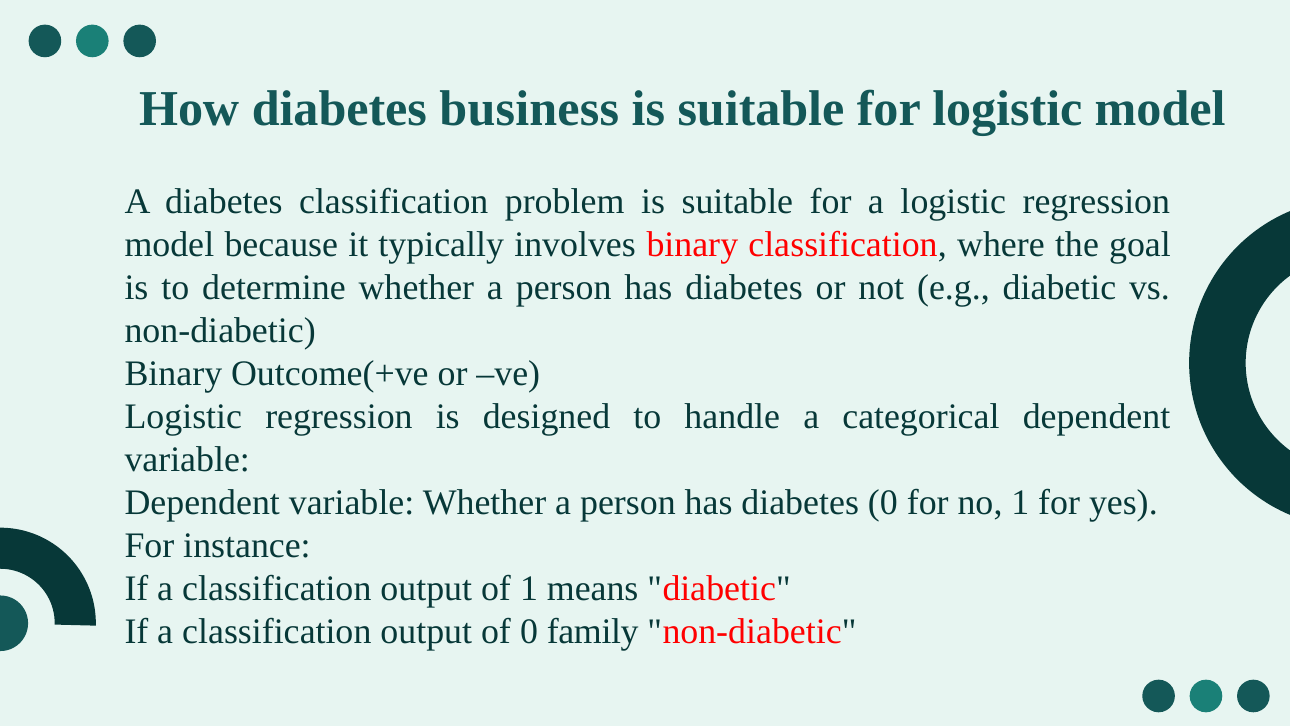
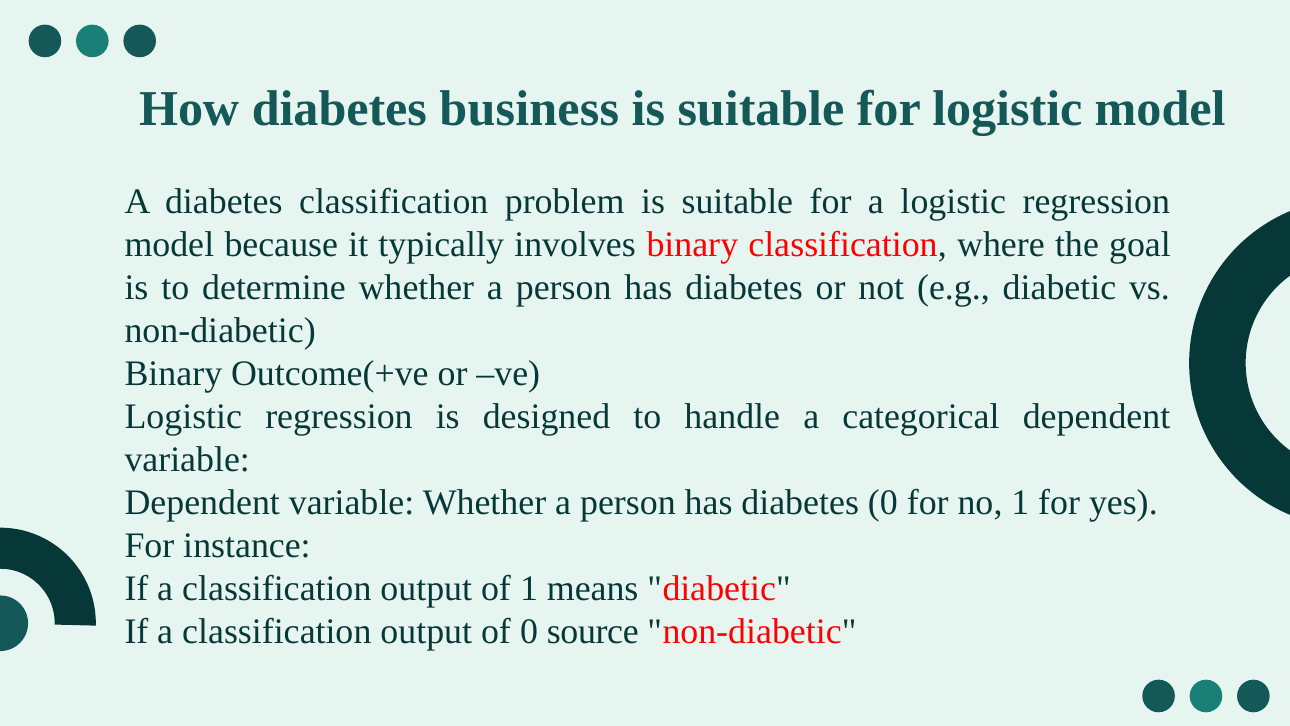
family: family -> source
